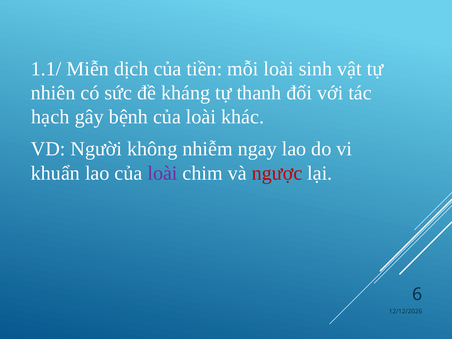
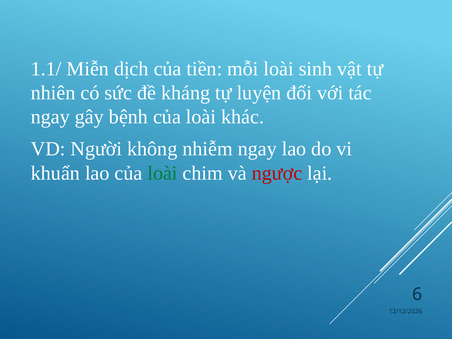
thanh: thanh -> luyện
hạch at (50, 117): hạch -> ngay
loài at (163, 173) colour: purple -> green
